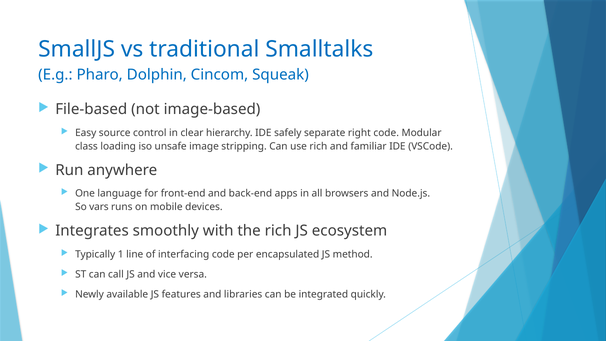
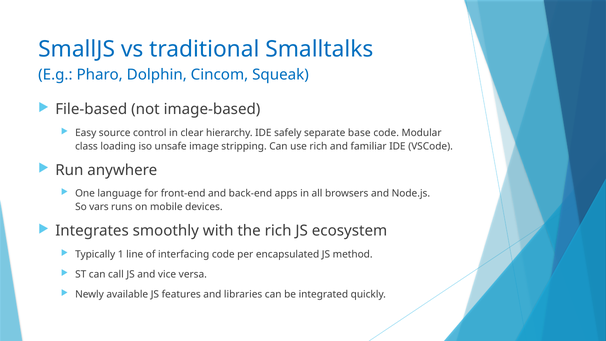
right: right -> base
